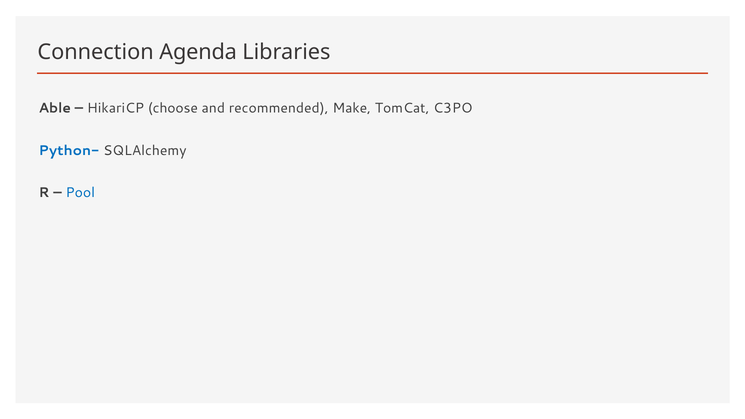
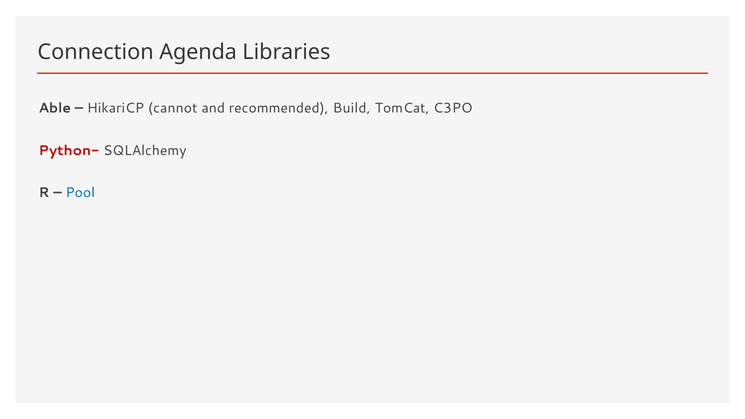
choose: choose -> cannot
Make: Make -> Build
Python- colour: blue -> red
